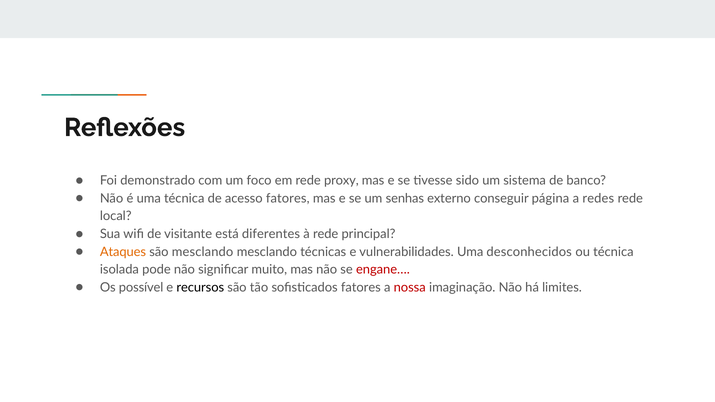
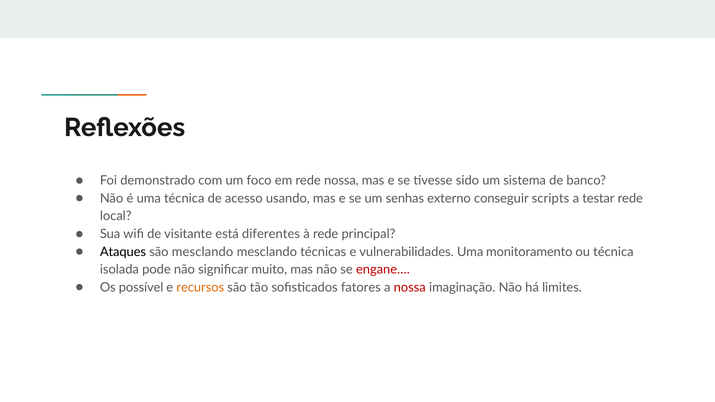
rede proxy: proxy -> nossa
acesso fatores: fatores -> usando
página: página -> scripts
redes: redes -> testar
Ataques colour: orange -> black
desconhecidos: desconhecidos -> monitoramento
recursos colour: black -> orange
